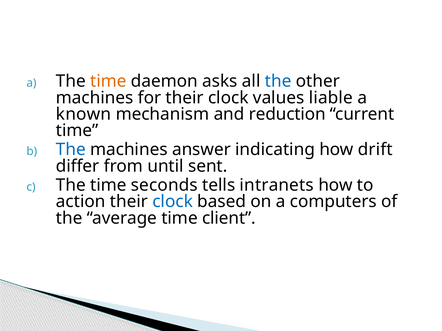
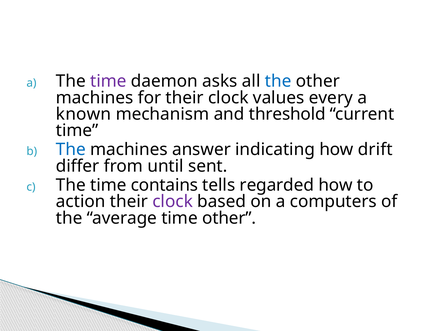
time at (108, 81) colour: orange -> purple
liable: liable -> every
reduction: reduction -> threshold
seconds: seconds -> contains
intranets: intranets -> regarded
clock at (173, 202) colour: blue -> purple
time client: client -> other
